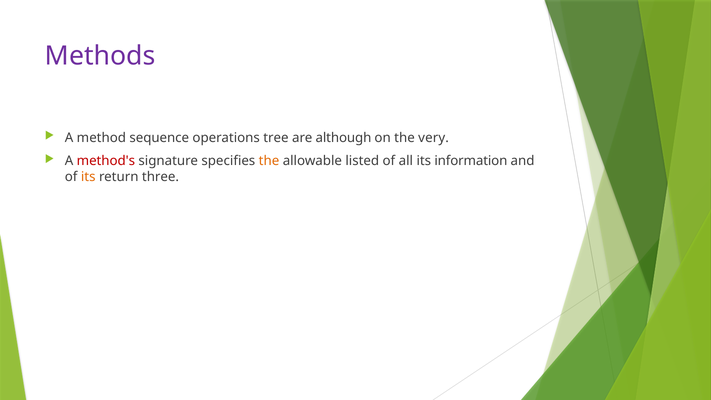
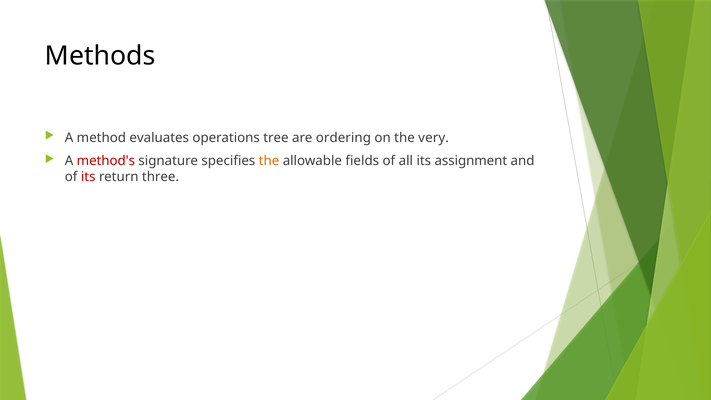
Methods colour: purple -> black
sequence: sequence -> evaluates
although: although -> ordering
listed: listed -> fields
information: information -> assignment
its at (88, 177) colour: orange -> red
